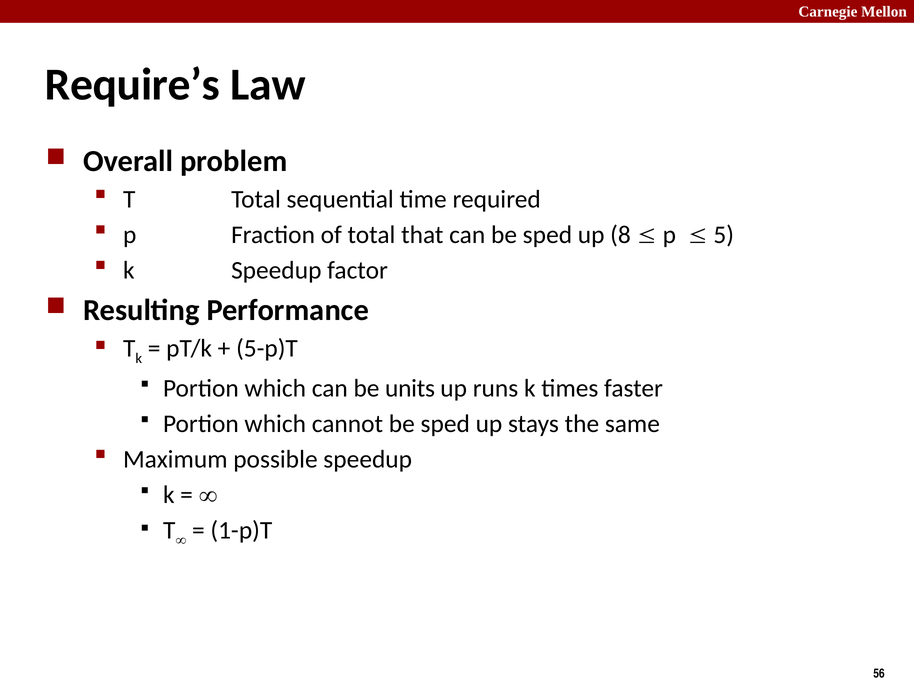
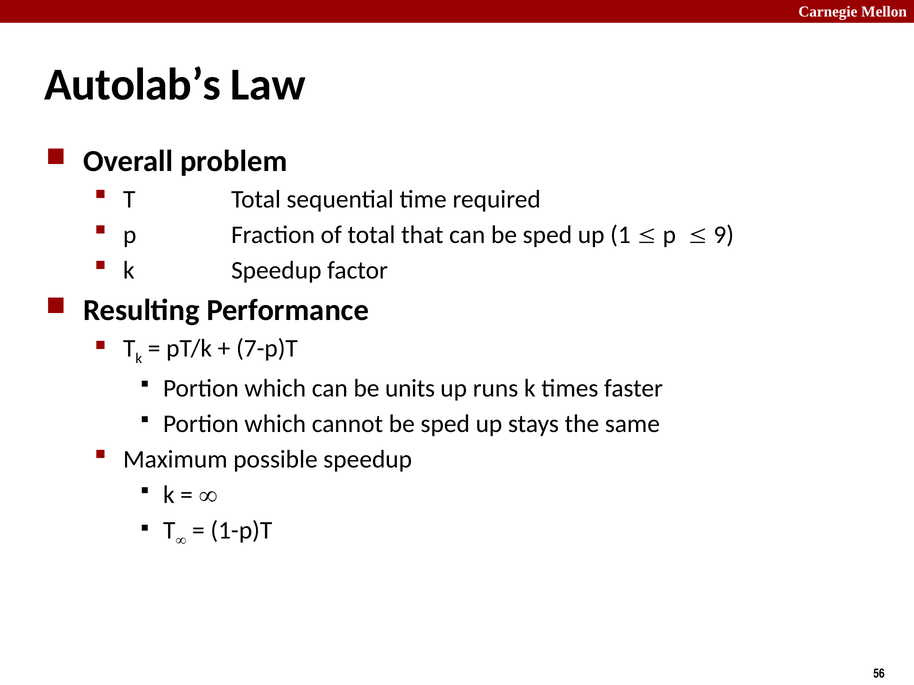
Require’s: Require’s -> Autolab’s
8: 8 -> 1
5: 5 -> 9
5-p)T: 5-p)T -> 7-p)T
